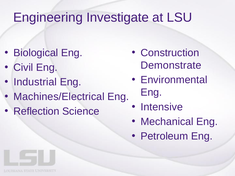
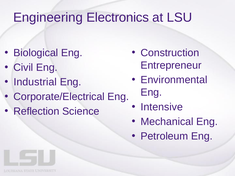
Investigate: Investigate -> Electronics
Demonstrate: Demonstrate -> Entrepreneur
Machines/Electrical: Machines/Electrical -> Corporate/Electrical
